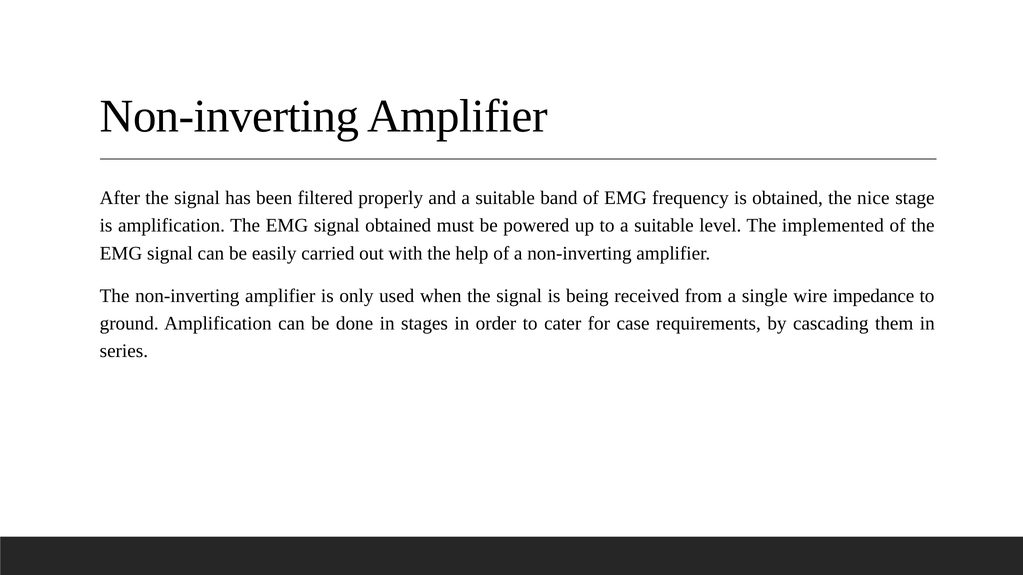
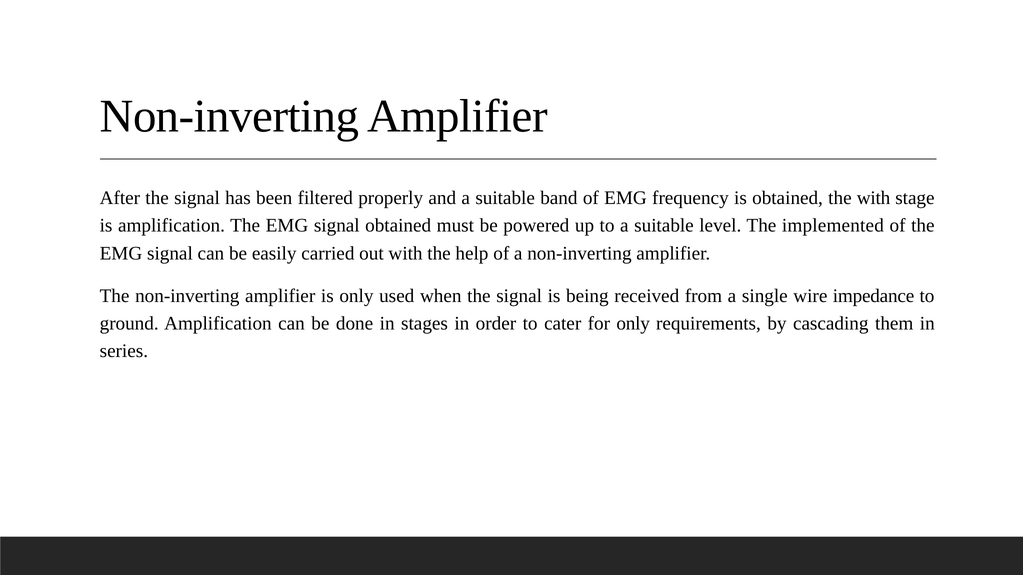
the nice: nice -> with
for case: case -> only
